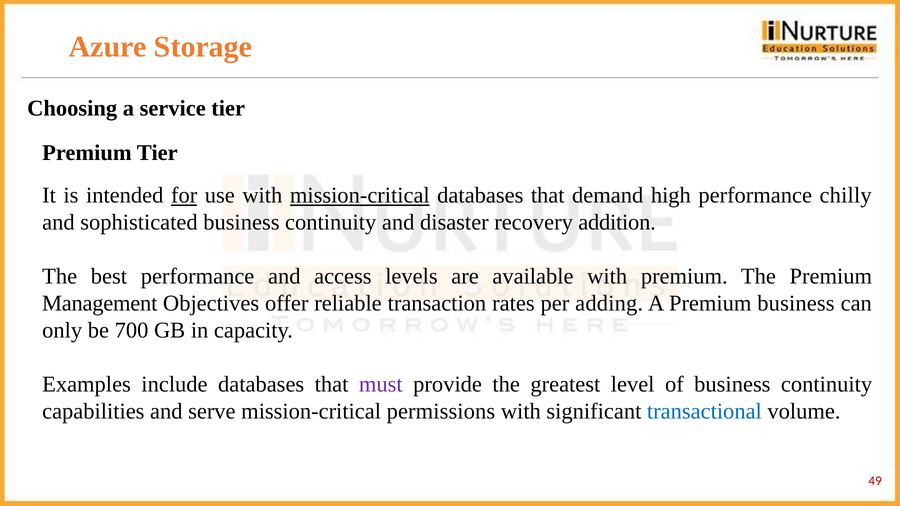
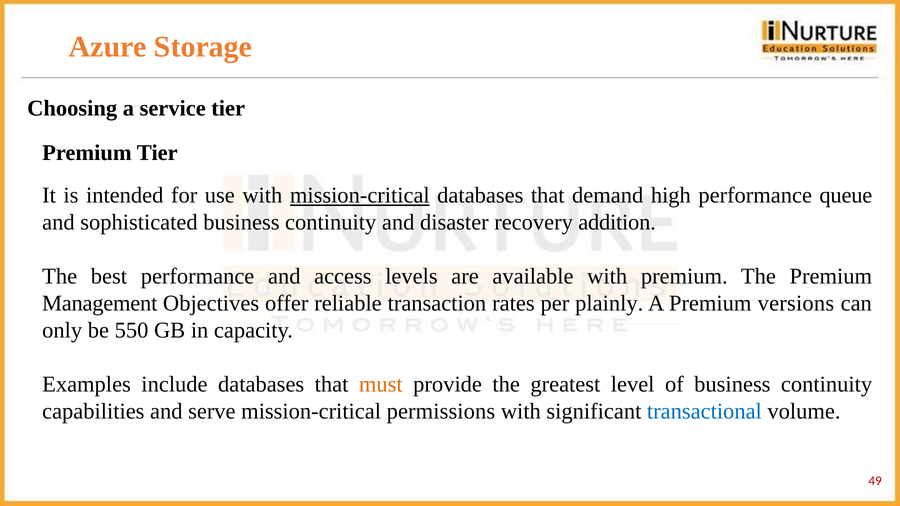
for underline: present -> none
chilly: chilly -> queue
adding: adding -> plainly
Premium business: business -> versions
700: 700 -> 550
must colour: purple -> orange
